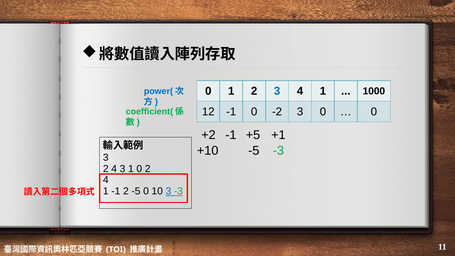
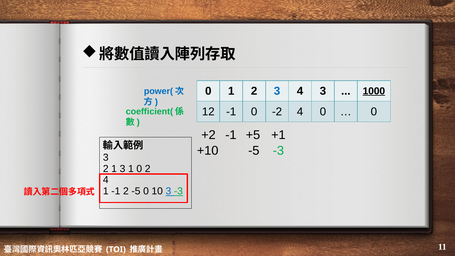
3 4 1: 1 -> 3
1000 underline: none -> present
-2 3: 3 -> 4
4 at (114, 169): 4 -> 1
